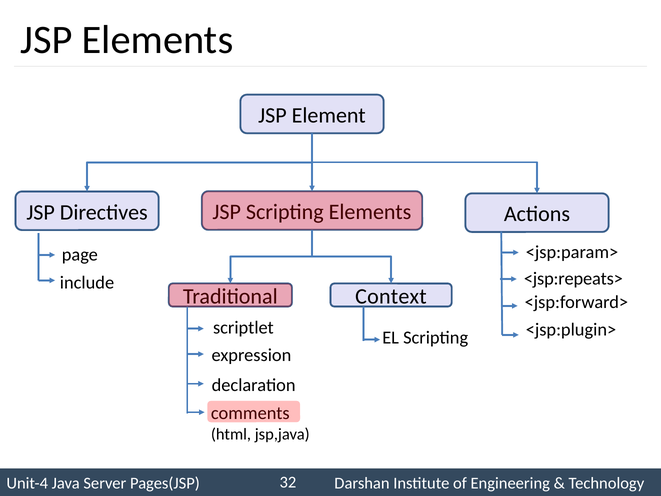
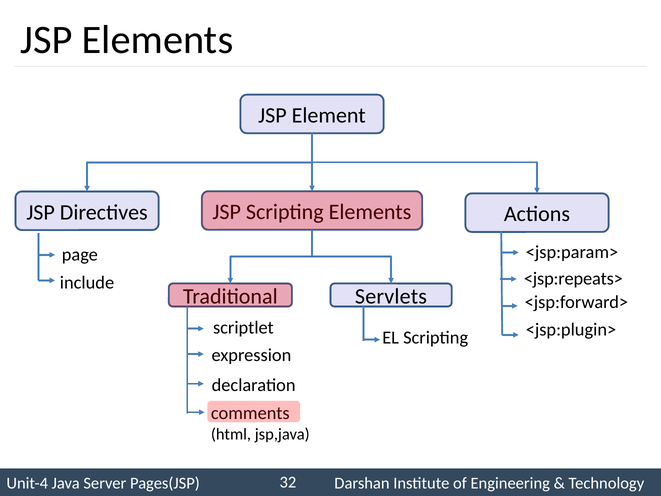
Context: Context -> Servlets
